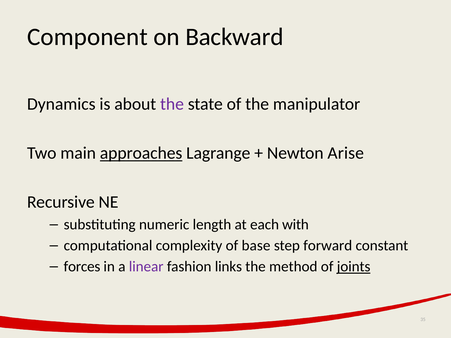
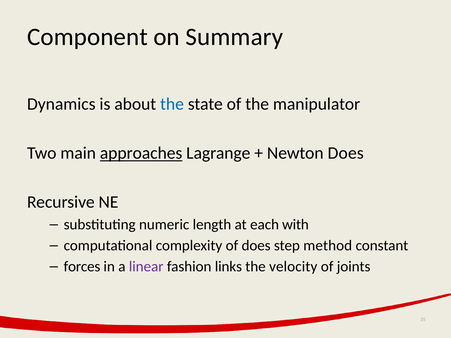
Backward: Backward -> Summary
the at (172, 104) colour: purple -> blue
Newton Arise: Arise -> Does
of base: base -> does
forward: forward -> method
method: method -> velocity
joints underline: present -> none
